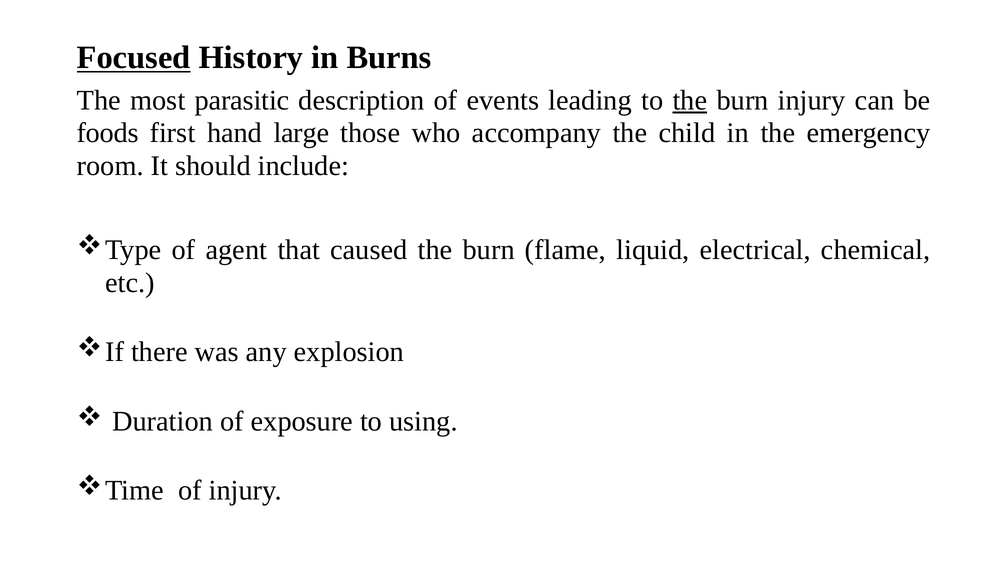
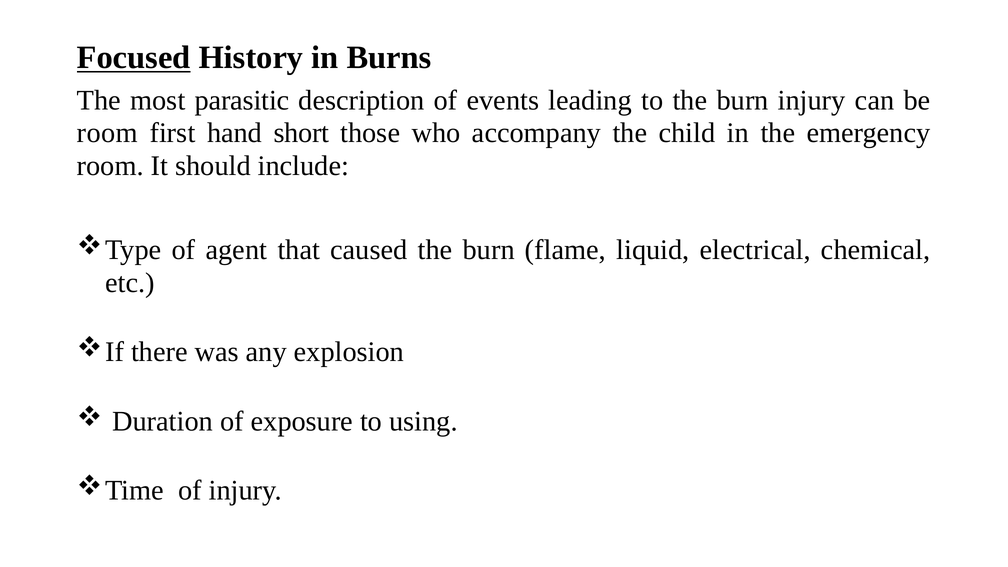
the at (690, 100) underline: present -> none
foods at (108, 133): foods -> room
large: large -> short
